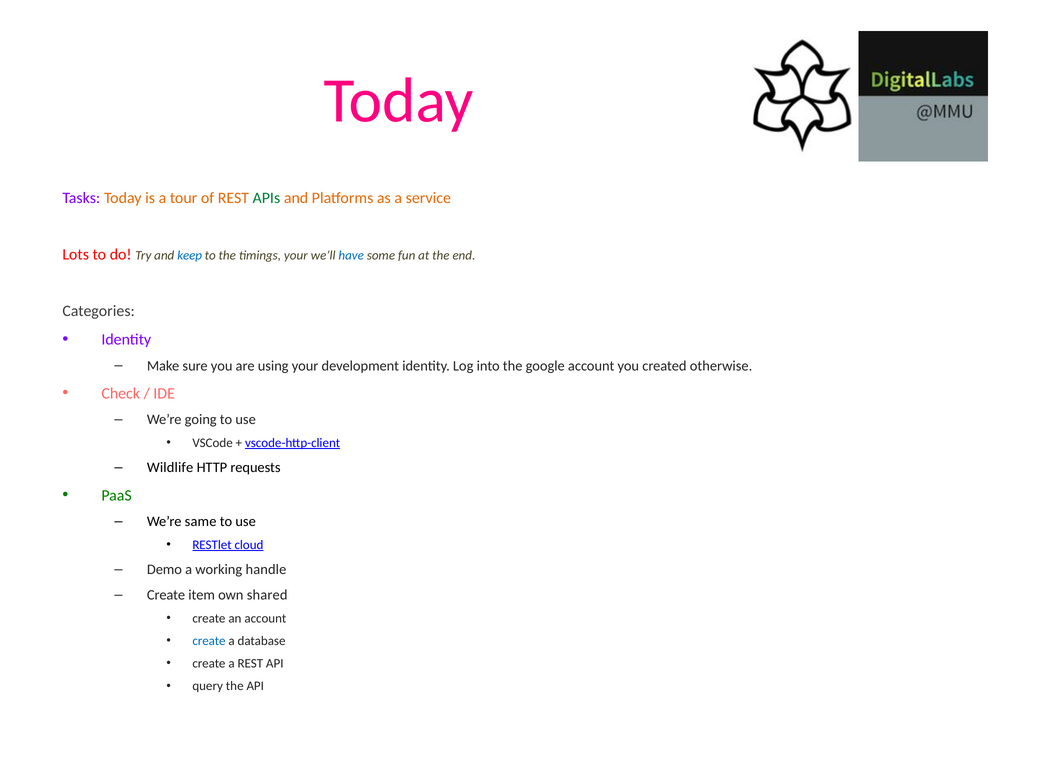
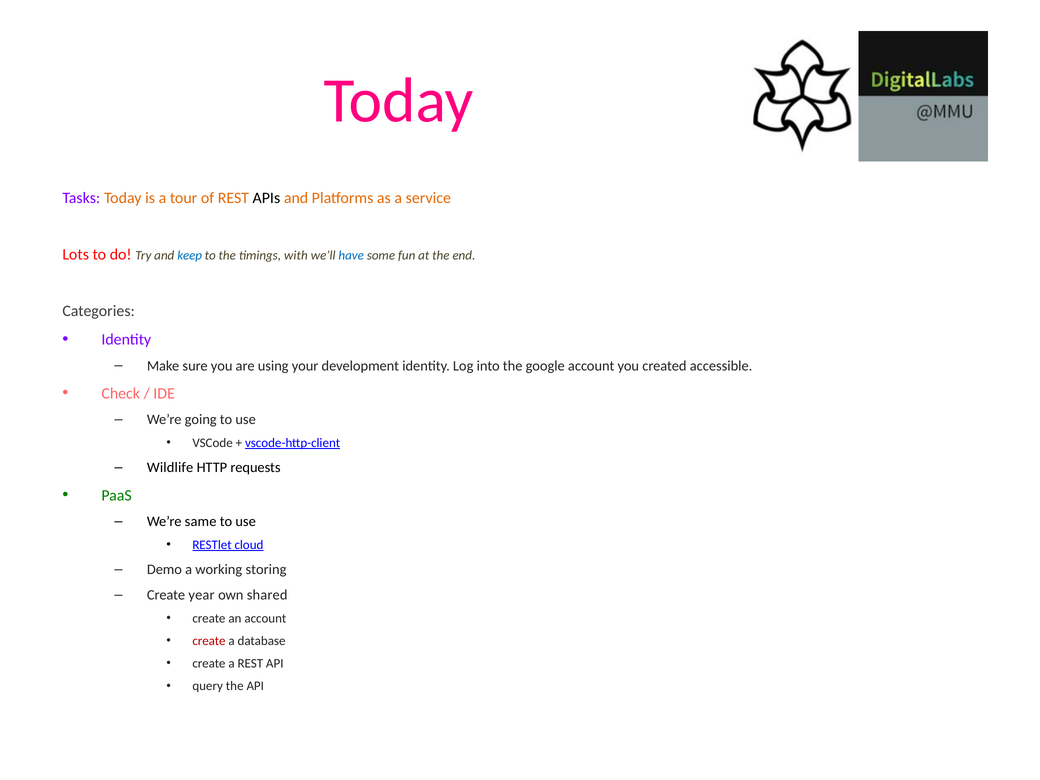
APIs colour: green -> black
timings your: your -> with
otherwise: otherwise -> accessible
handle: handle -> storing
item: item -> year
create at (209, 641) colour: blue -> red
